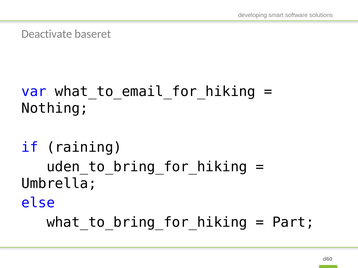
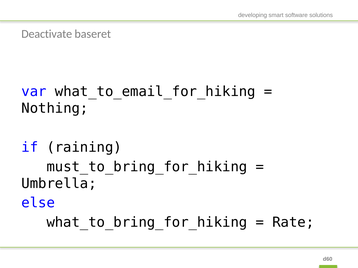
uden_to_bring_for_hiking: uden_to_bring_for_hiking -> must_to_bring_for_hiking
Part: Part -> Rate
